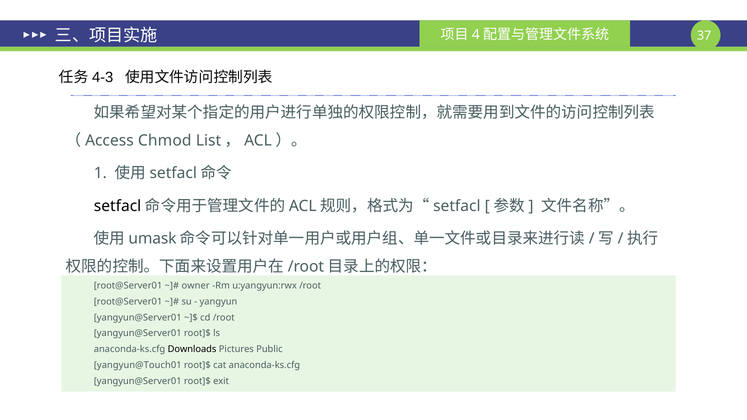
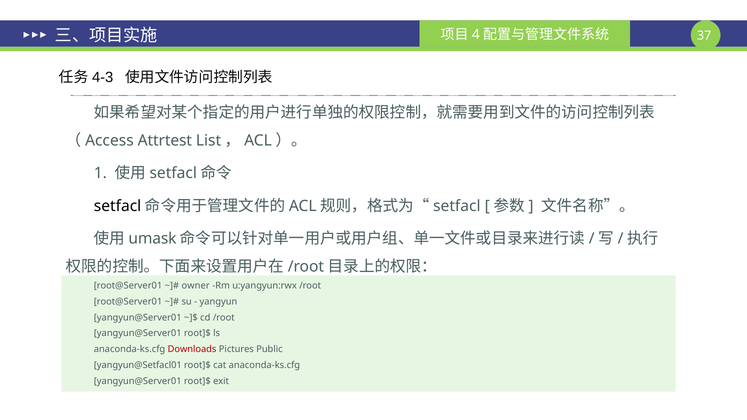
Chmod: Chmod -> Attrtest
Downloads colour: black -> red
yangyun@Touch01: yangyun@Touch01 -> yangyun@Setfacl01
